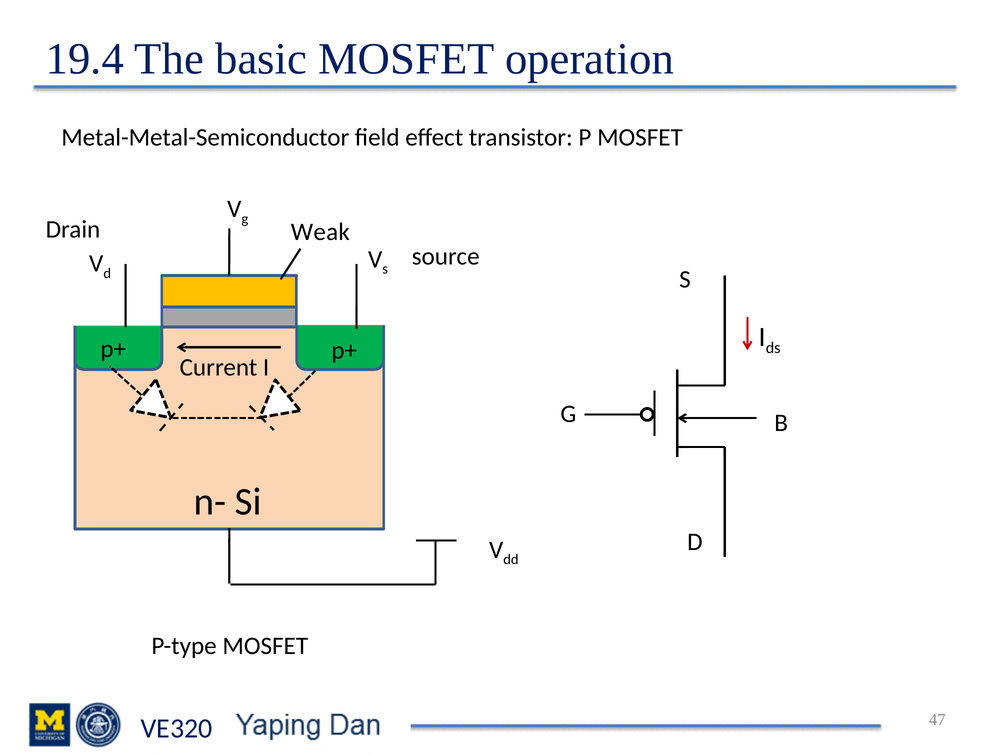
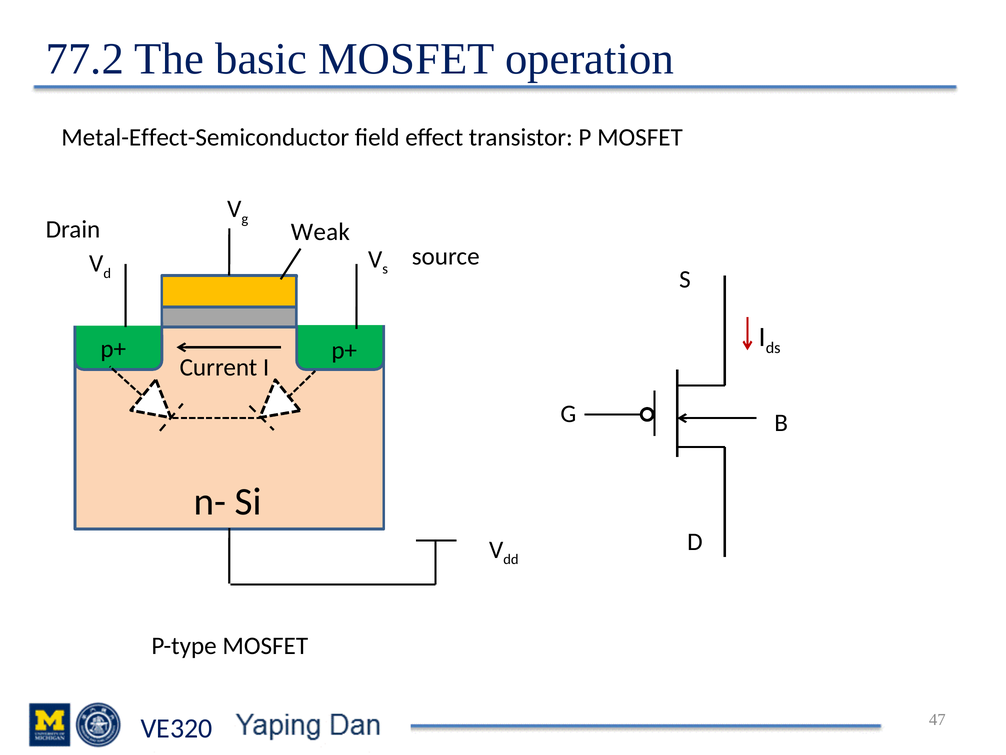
19.4: 19.4 -> 77.2
Metal-Metal-Semiconductor: Metal-Metal-Semiconductor -> Metal-Effect-Semiconductor
